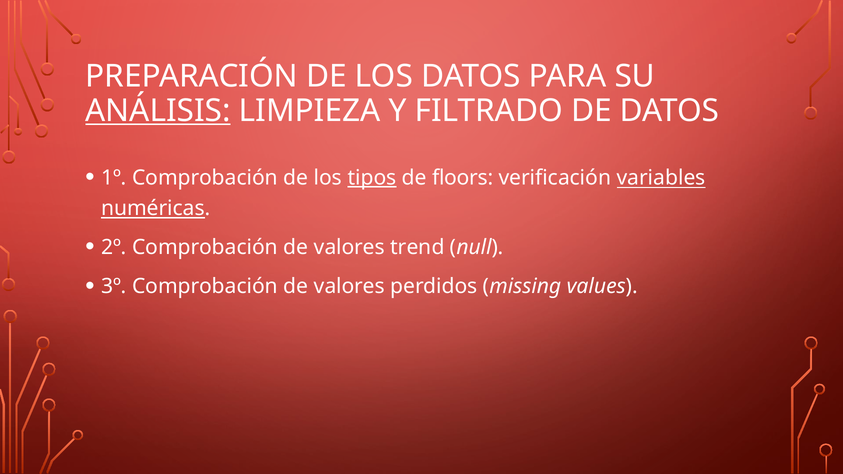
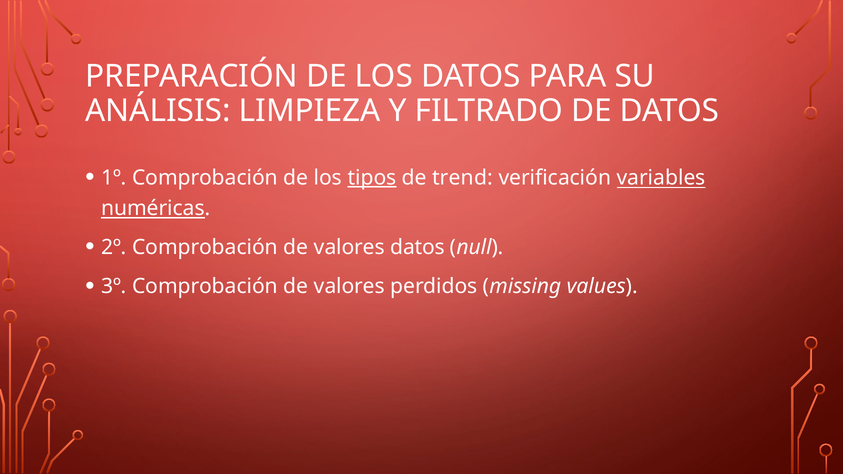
ANÁLISIS underline: present -> none
floors: floors -> trend
valores trend: trend -> datos
